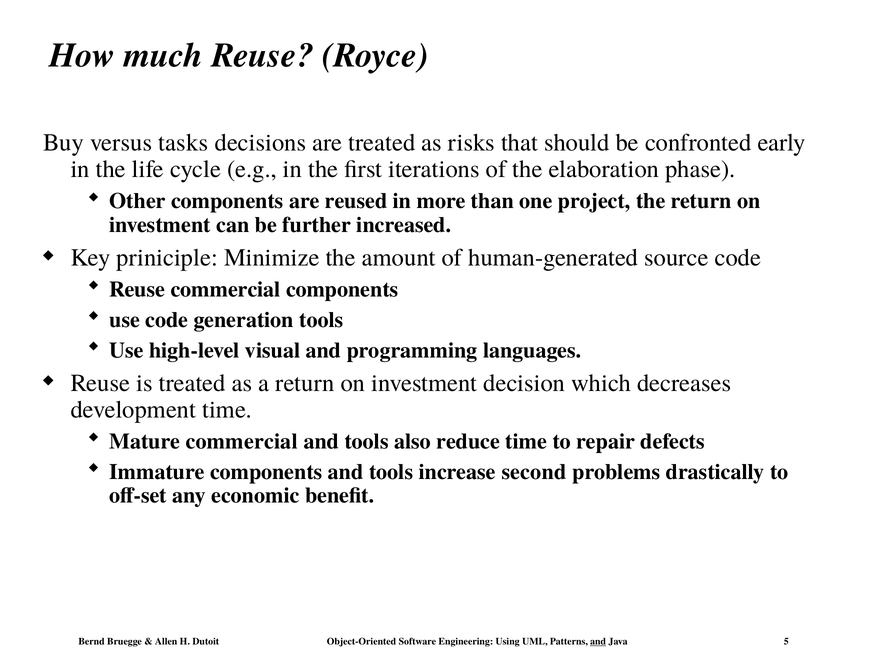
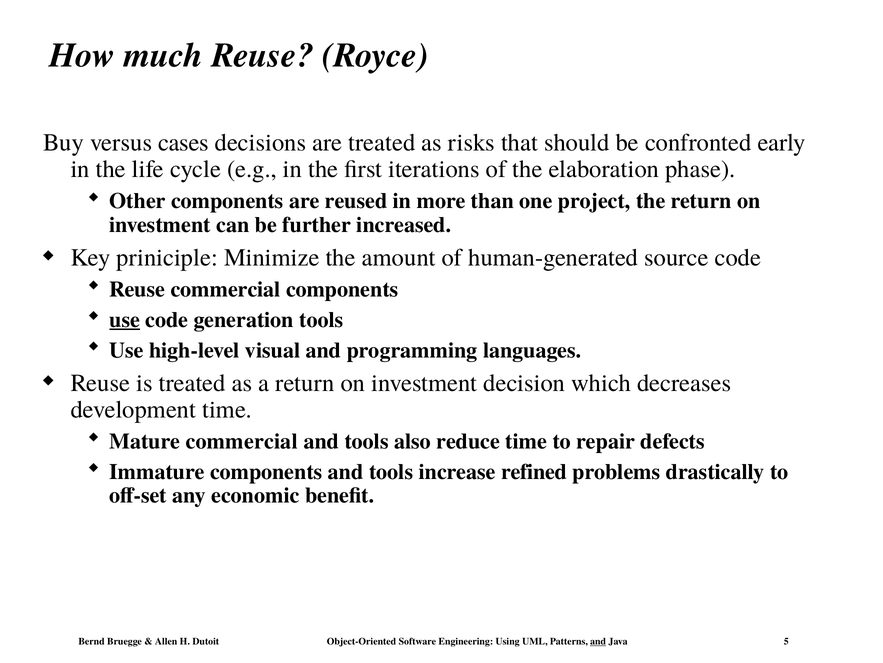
tasks: tasks -> cases
use at (125, 319) underline: none -> present
second: second -> refined
